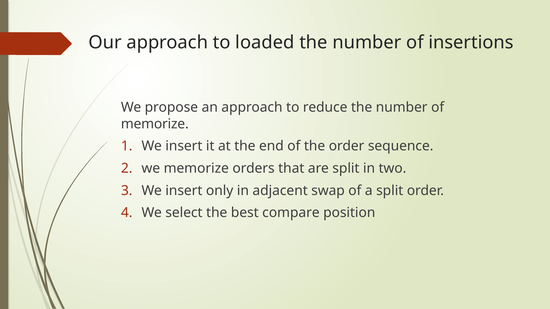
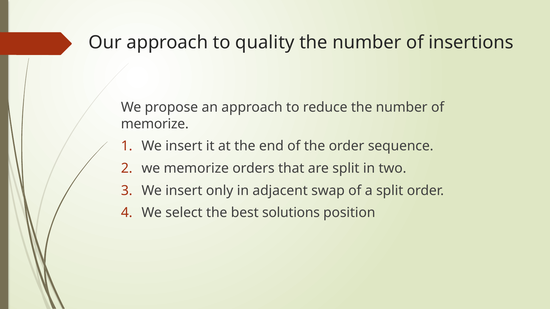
loaded: loaded -> quality
compare: compare -> solutions
